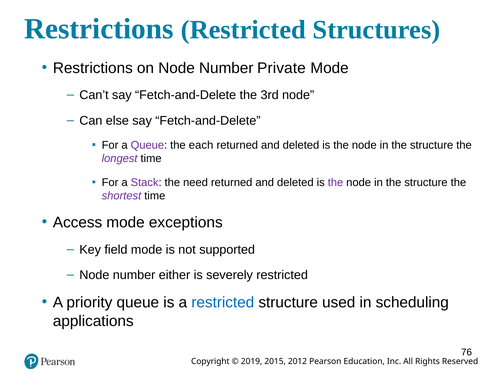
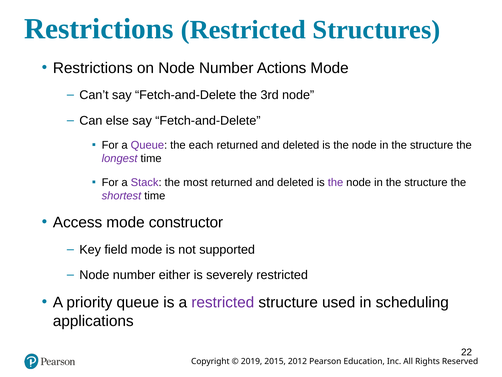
Private: Private -> Actions
need: need -> most
exceptions: exceptions -> constructor
restricted at (223, 302) colour: blue -> purple
76: 76 -> 22
